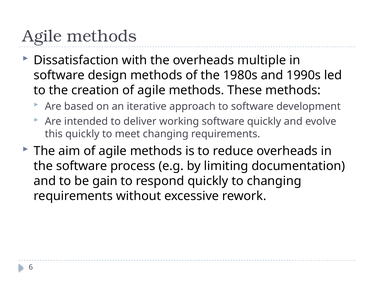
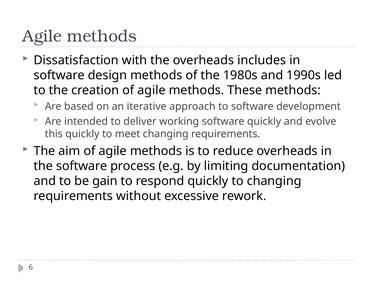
multiple: multiple -> includes
